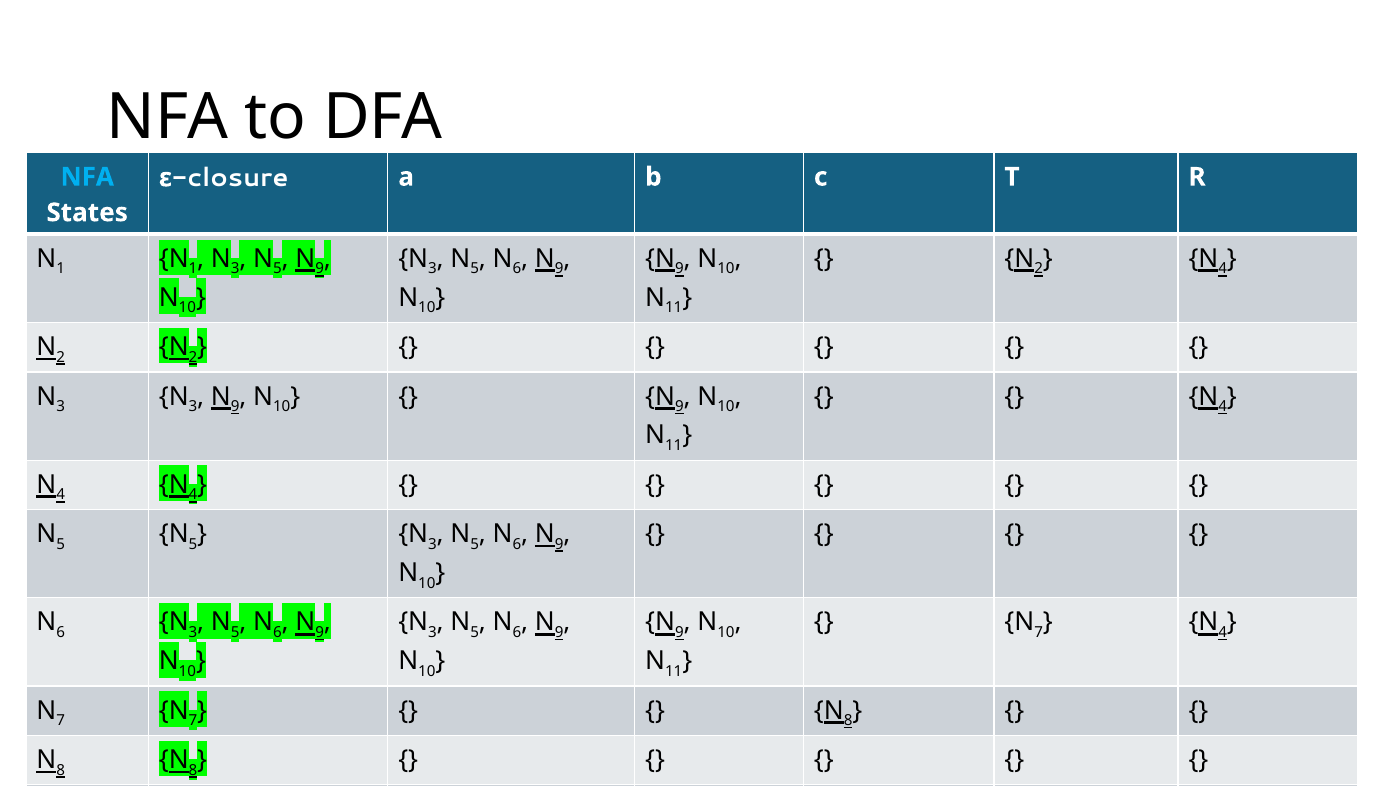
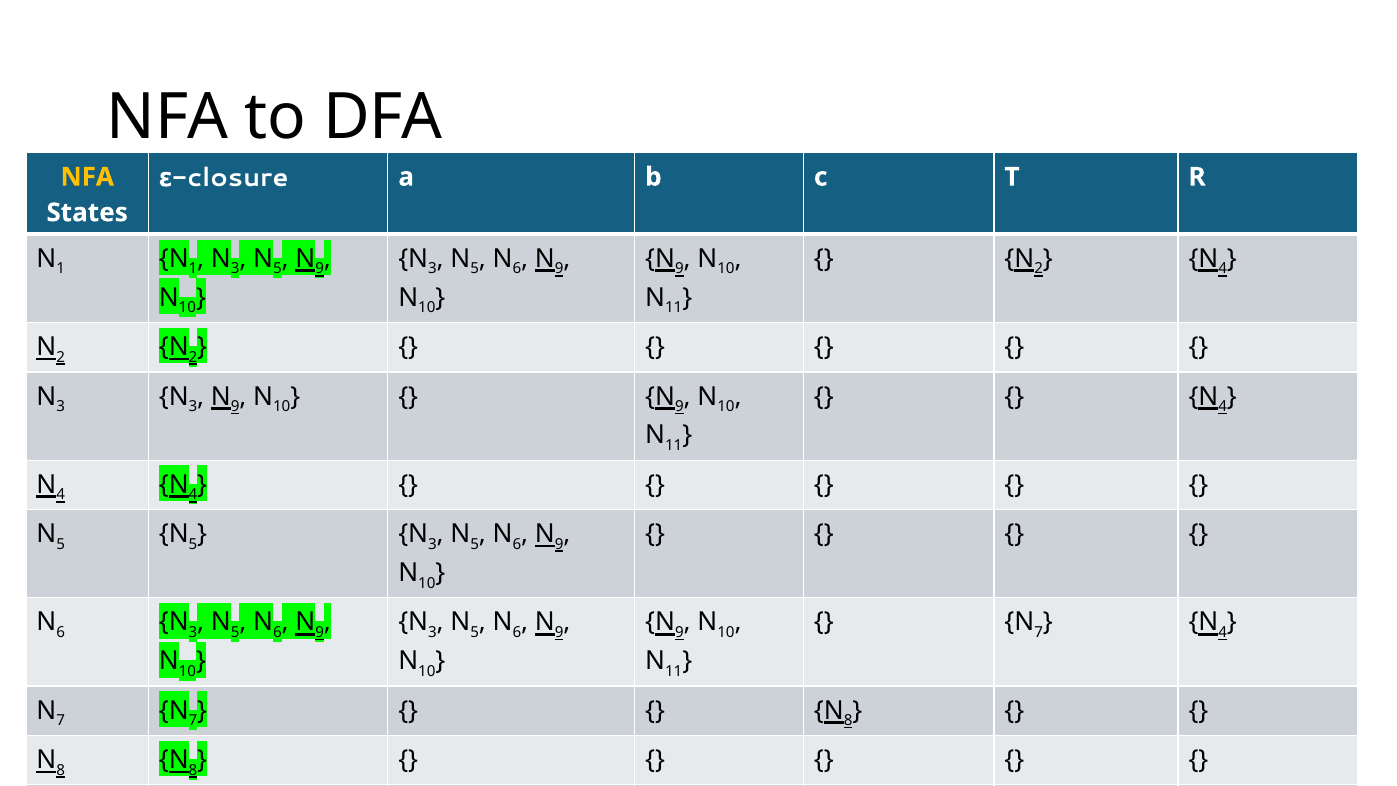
NFA at (87, 177) colour: light blue -> yellow
